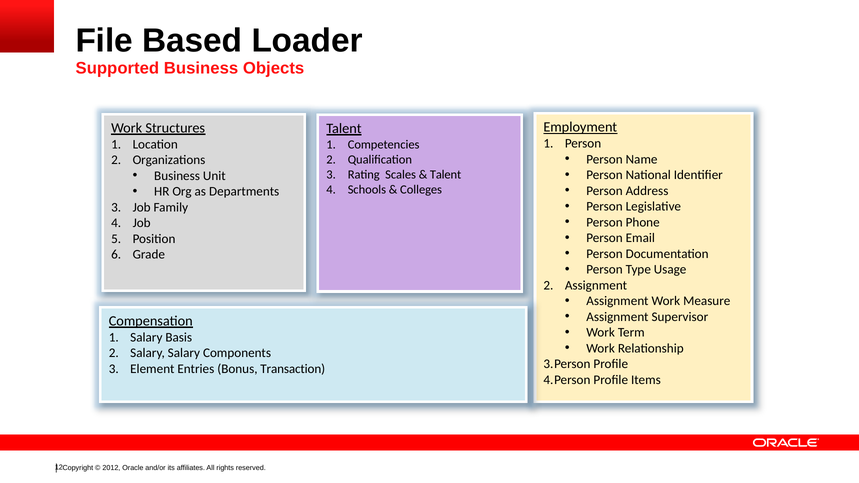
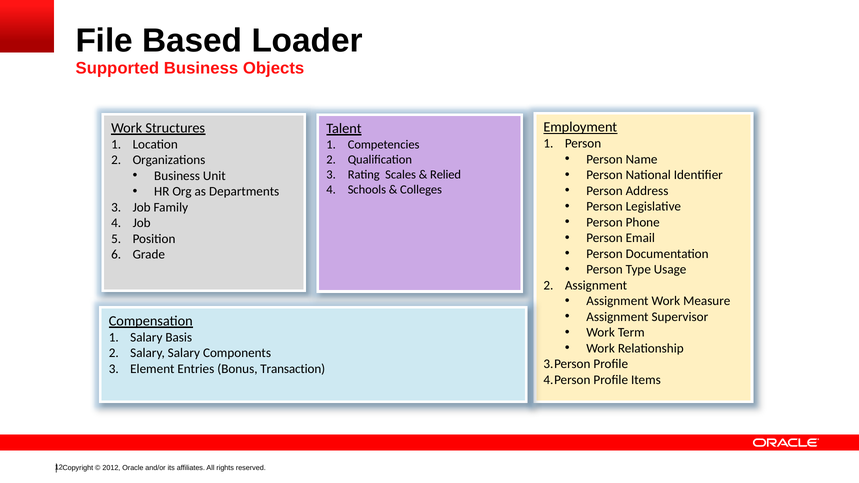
Talent at (446, 175): Talent -> Relied
